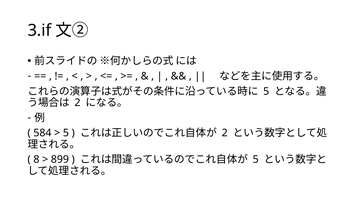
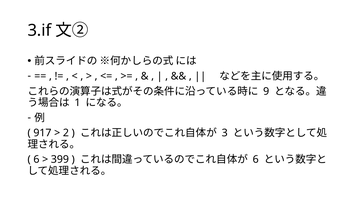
5 at (266, 91): 5 -> 9
2 at (77, 103): 2 -> 1
584: 584 -> 917
5 at (66, 133): 5 -> 2
2 at (225, 133): 2 -> 3
8 at (36, 159): 8 -> 6
899: 899 -> 399
5 at (256, 159): 5 -> 6
